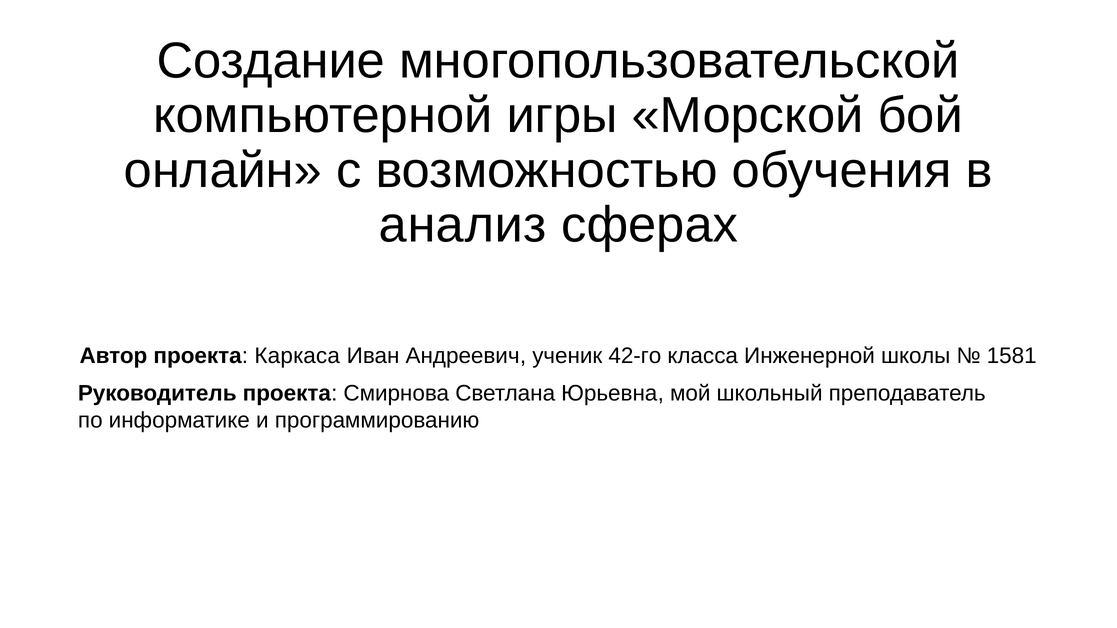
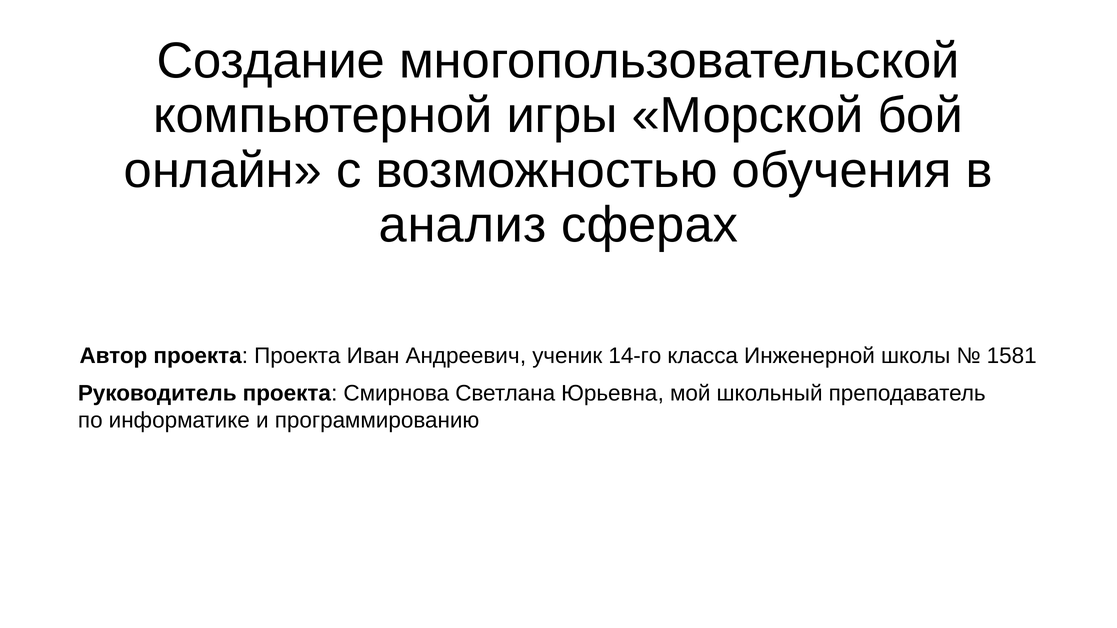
проекта Каркаса: Каркаса -> Проекта
42-го: 42-го -> 14-го
